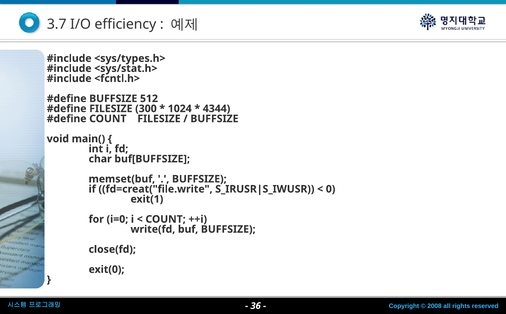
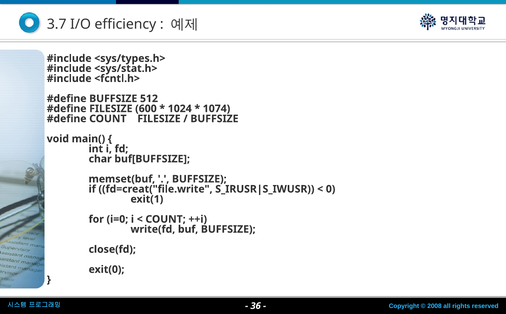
300: 300 -> 600
4344: 4344 -> 1074
